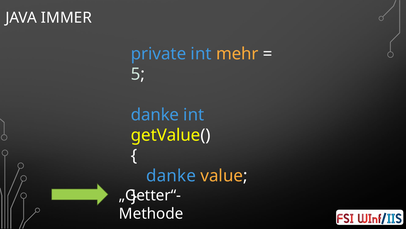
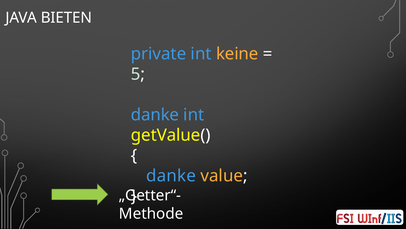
IMMER: IMMER -> BIETEN
mehr: mehr -> keine
